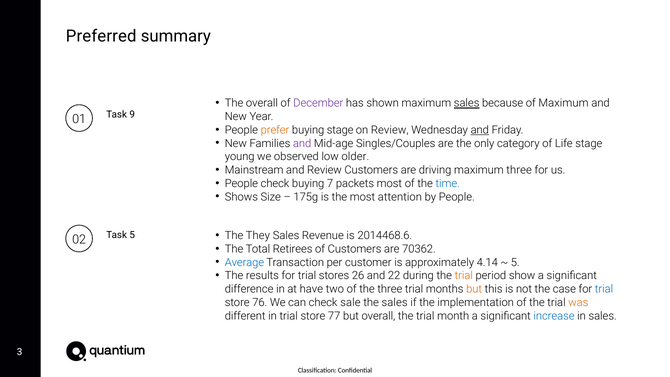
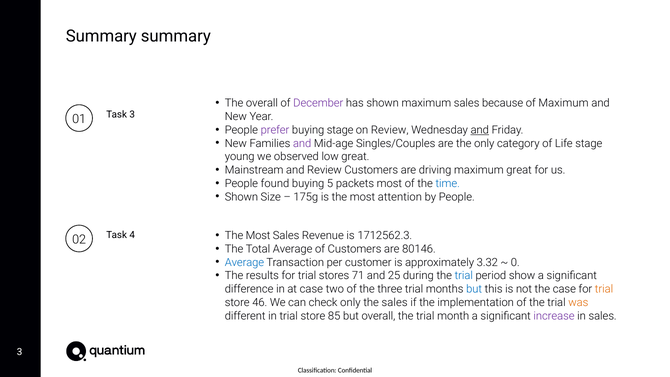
Preferred at (101, 36): Preferred -> Summary
sales at (467, 103) underline: present -> none
Task 9: 9 -> 3
prefer colour: orange -> purple
low older: older -> great
maximum three: three -> great
People check: check -> found
7: 7 -> 5
Shows at (241, 197): Shows -> Shown
They at (258, 236): They -> Most
2014468.6: 2014468.6 -> 1712562.3
Task 5: 5 -> 4
Total Retirees: Retirees -> Average
70362: 70362 -> 80146
4.14: 4.14 -> 3.32
5 at (515, 262): 5 -> 0
26: 26 -> 71
22: 22 -> 25
trial at (464, 276) colour: orange -> blue
at have: have -> case
but at (474, 289) colour: orange -> blue
trial at (604, 289) colour: blue -> orange
76: 76 -> 46
check sale: sale -> only
77: 77 -> 85
increase colour: blue -> purple
